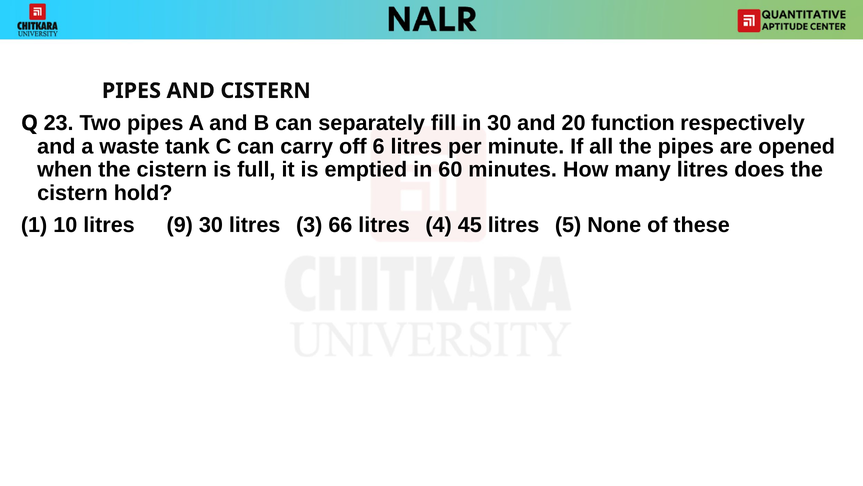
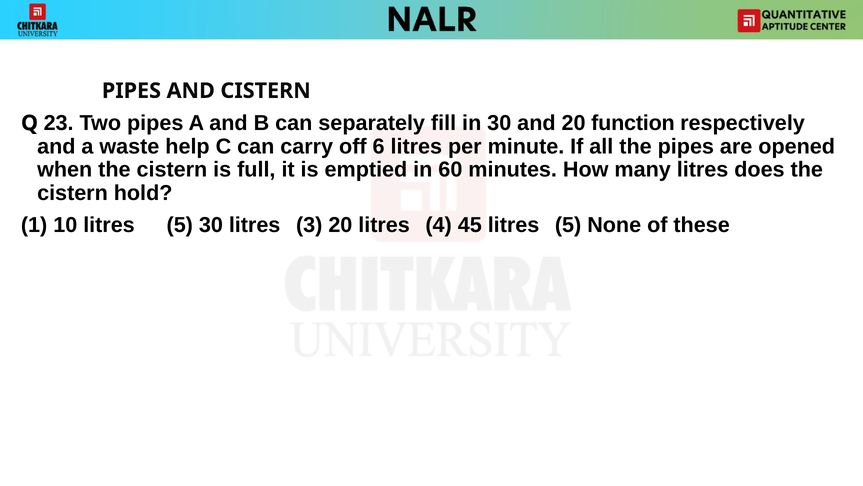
tank: tank -> help
10 litres 9: 9 -> 5
3 66: 66 -> 20
